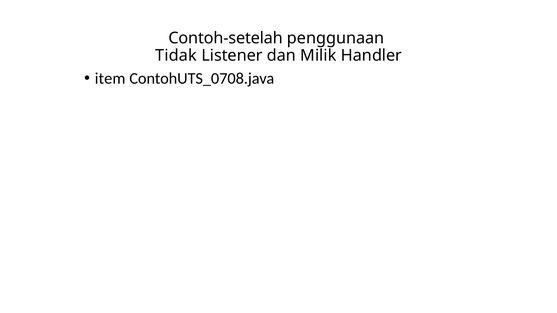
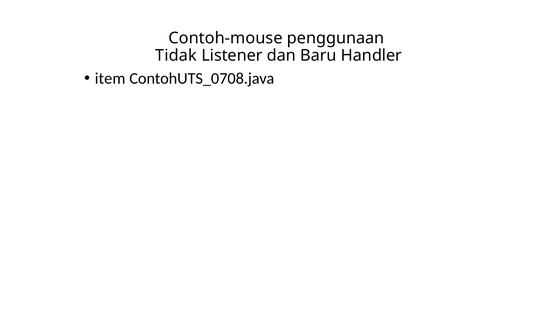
Contoh-setelah: Contoh-setelah -> Contoh-mouse
Milik: Milik -> Baru
